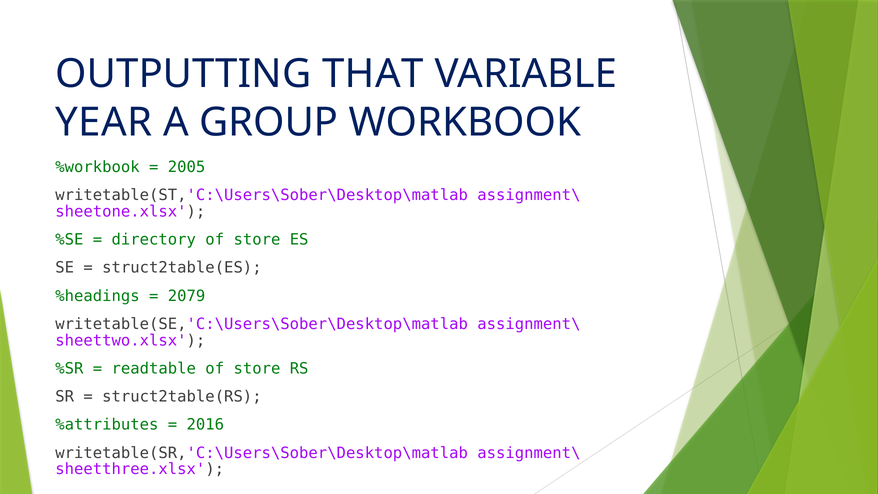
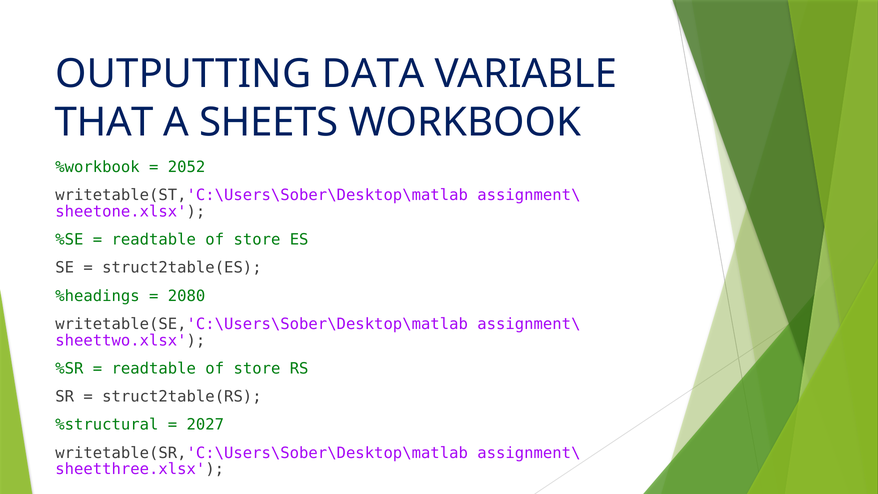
THAT: THAT -> DATA
YEAR: YEAR -> THAT
GROUP: GROUP -> SHEETS
2005: 2005 -> 2052
directory at (154, 240): directory -> readtable
2079: 2079 -> 2080
%attributes: %attributes -> %structural
2016: 2016 -> 2027
